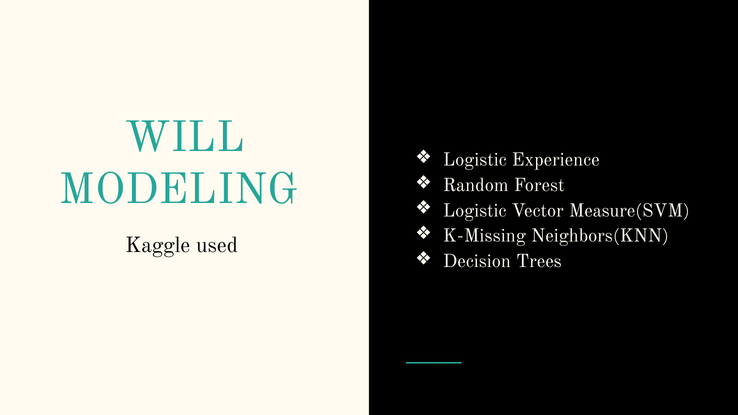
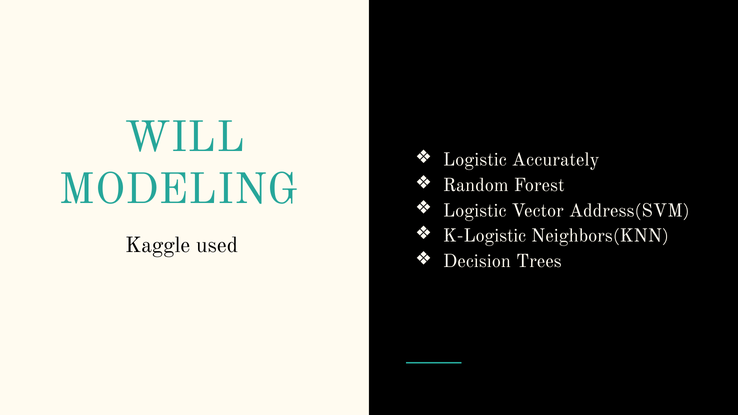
Experience: Experience -> Accurately
Measure(SVM: Measure(SVM -> Address(SVM
K-Missing: K-Missing -> K-Logistic
